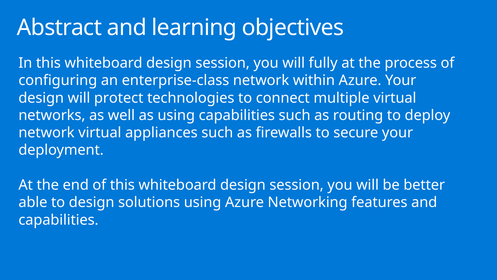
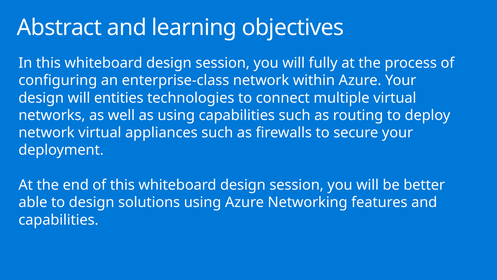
protect: protect -> entities
